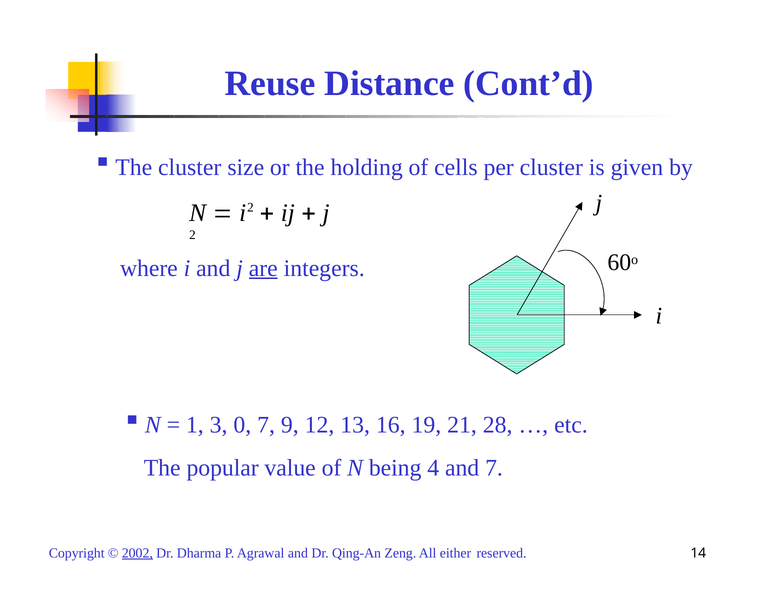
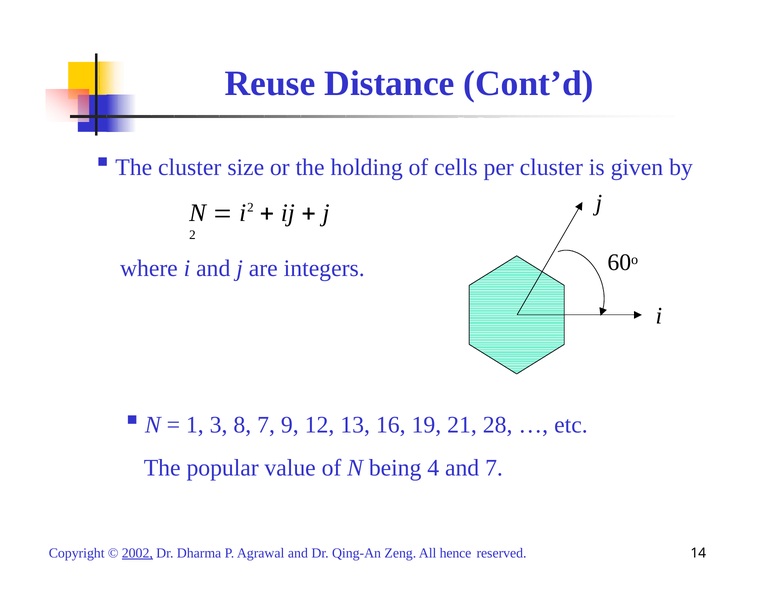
are underline: present -> none
0: 0 -> 8
either: either -> hence
